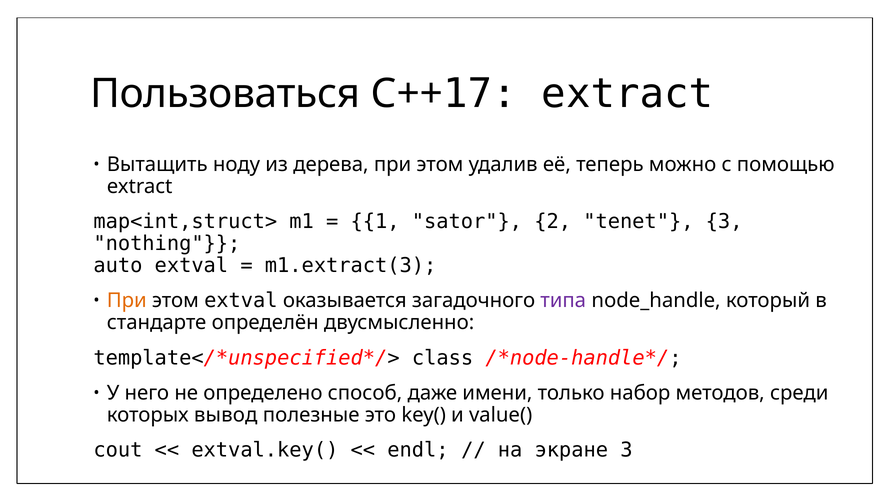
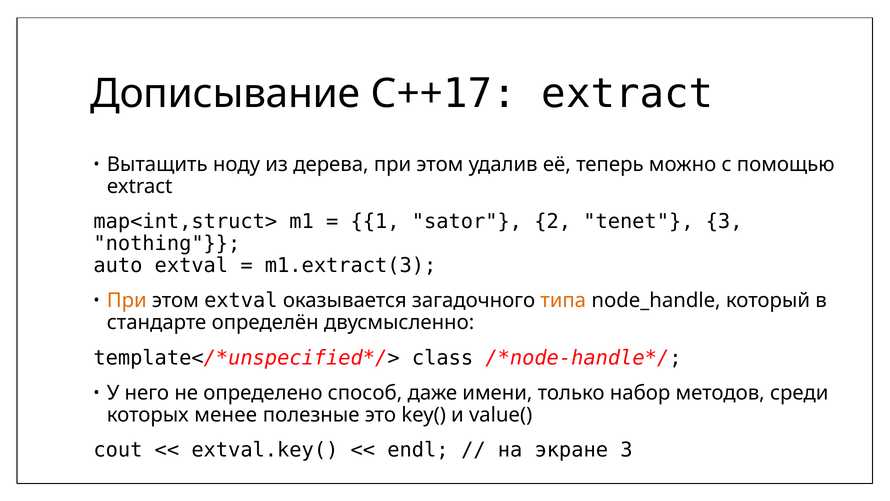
Пользоваться: Пользоваться -> Дописывание
типа colour: purple -> orange
вывод: вывод -> менее
